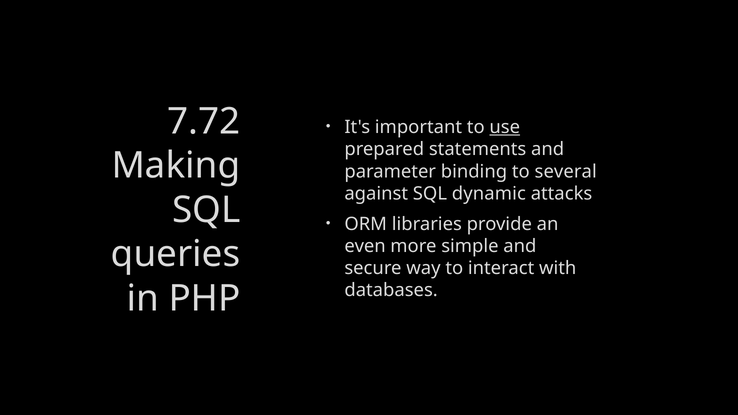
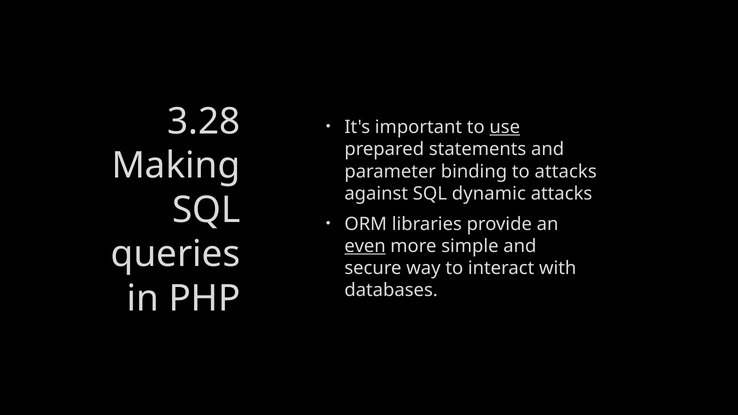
7.72: 7.72 -> 3.28
to several: several -> attacks
even underline: none -> present
